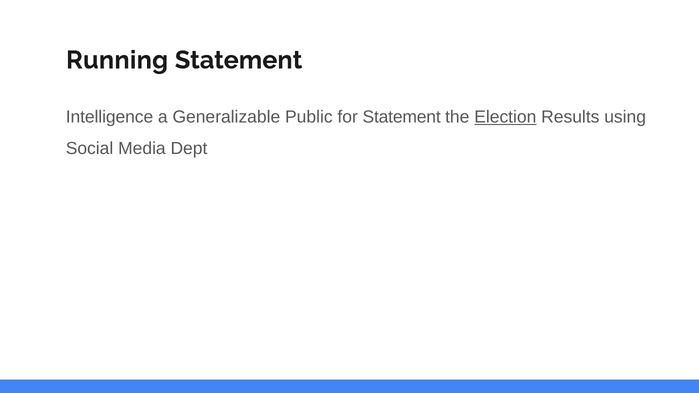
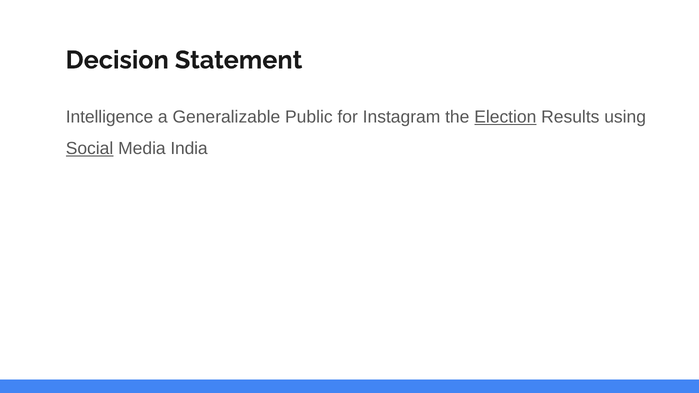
Running: Running -> Decision
for Statement: Statement -> Instagram
Social underline: none -> present
Dept: Dept -> India
